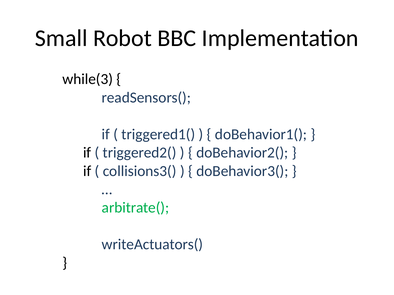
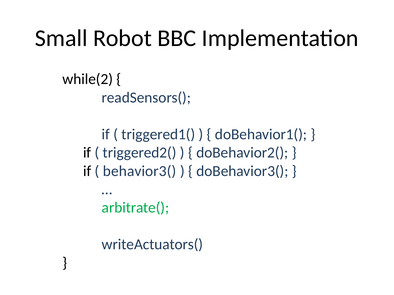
while(3: while(3 -> while(2
collisions3(: collisions3( -> behavior3(
